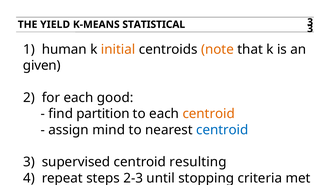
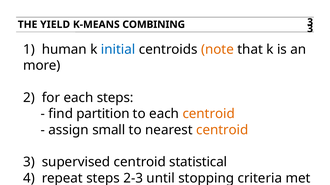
STATISTICAL: STATISTICAL -> COMBINING
initial colour: orange -> blue
given: given -> more
each good: good -> steps
mind: mind -> small
centroid at (222, 130) colour: blue -> orange
resulting: resulting -> statistical
